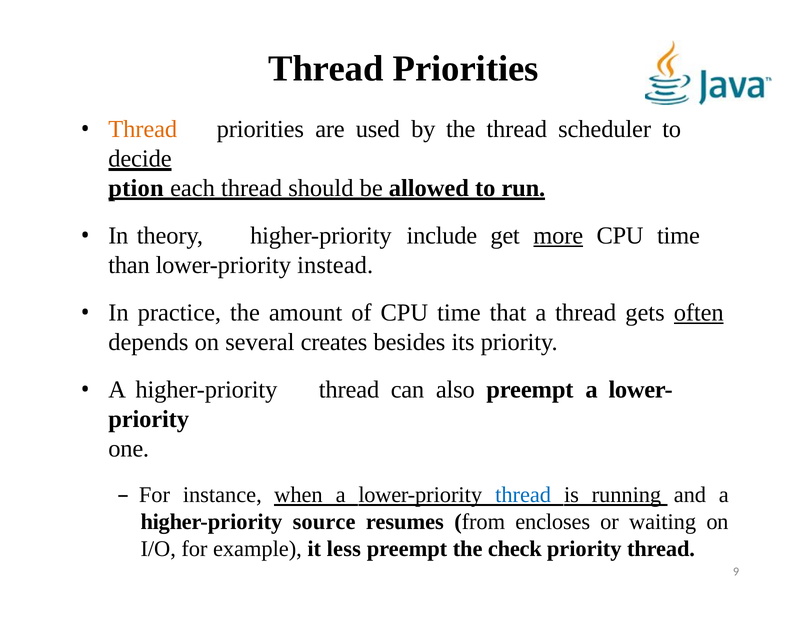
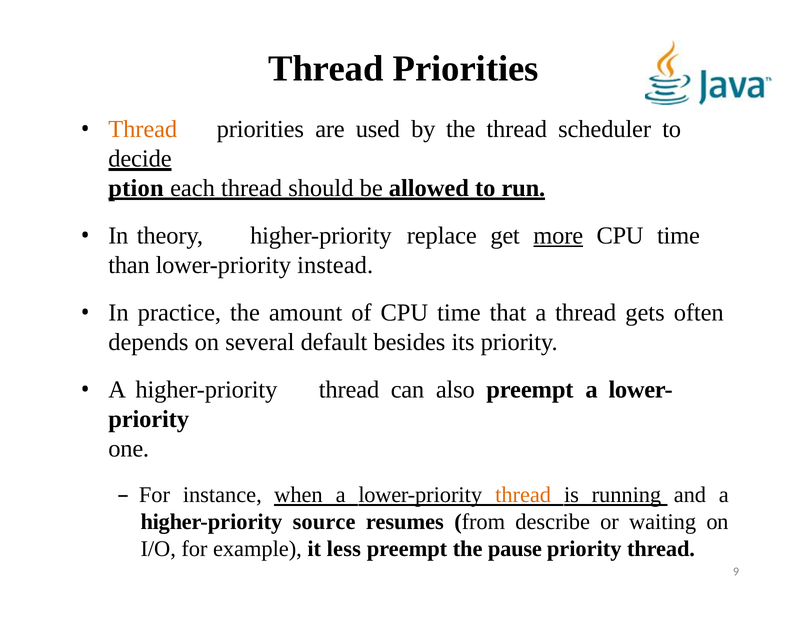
include: include -> replace
often underline: present -> none
creates: creates -> default
thread at (523, 495) colour: blue -> orange
encloses: encloses -> describe
check: check -> pause
